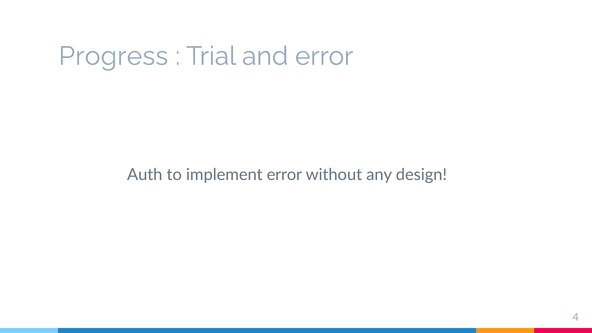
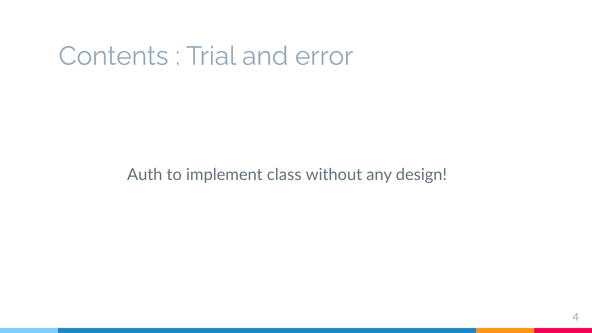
Progress: Progress -> Contents
implement error: error -> class
